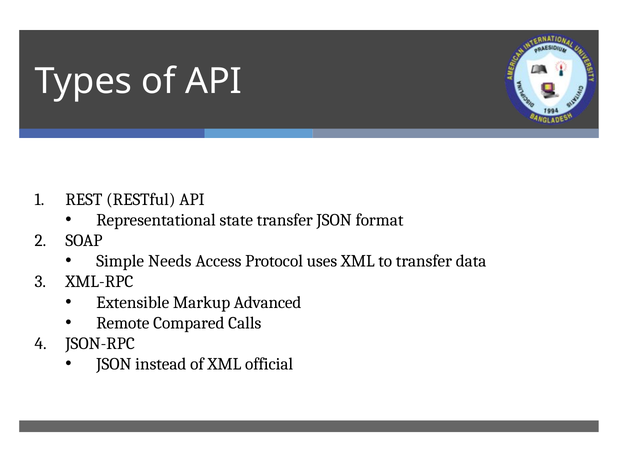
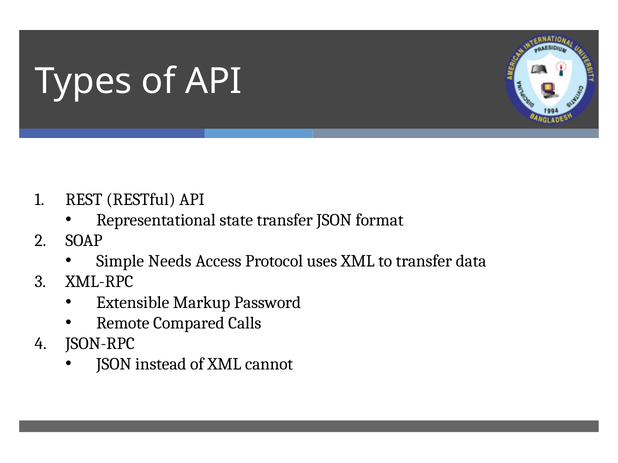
Advanced: Advanced -> Password
official: official -> cannot
